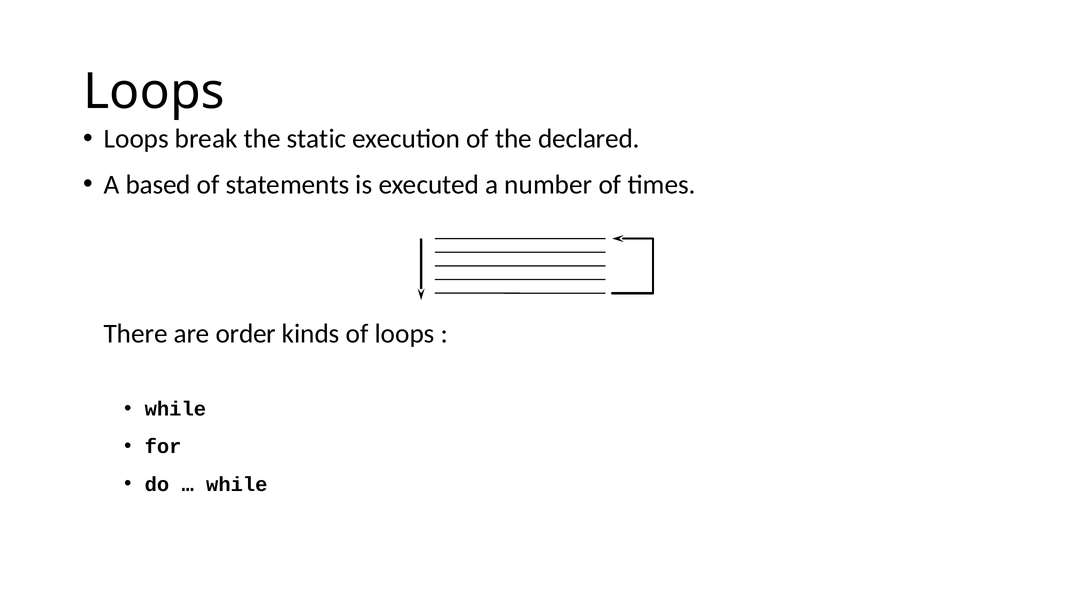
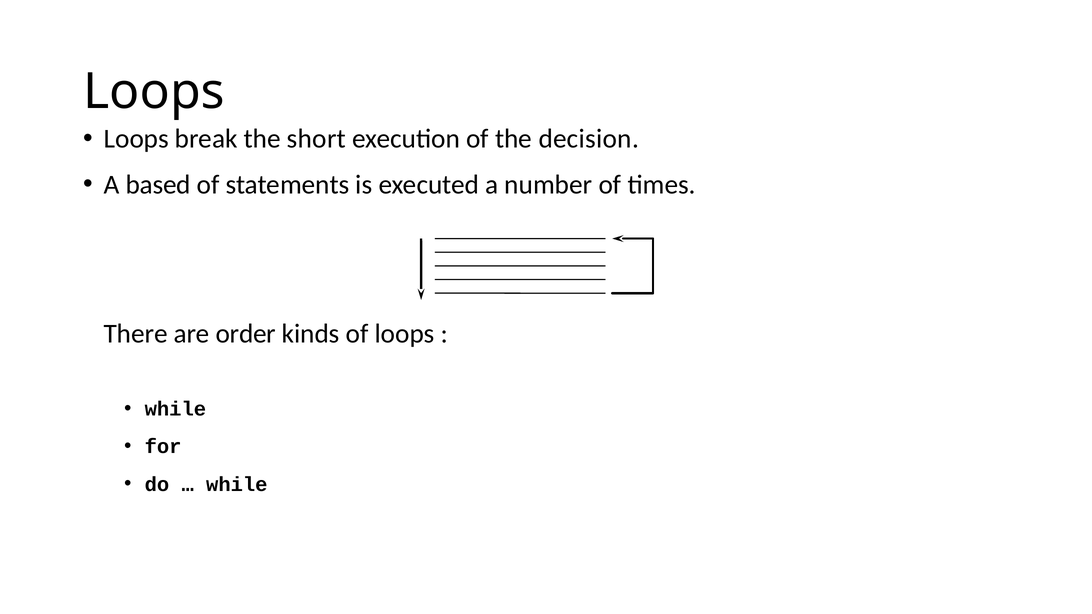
static: static -> short
declared: declared -> decision
